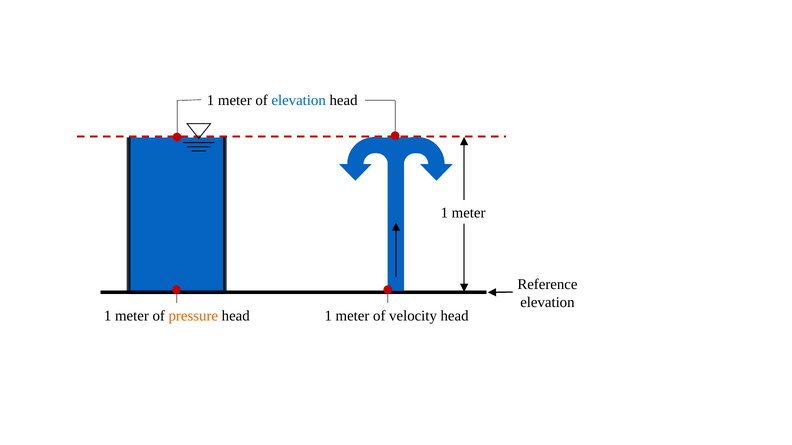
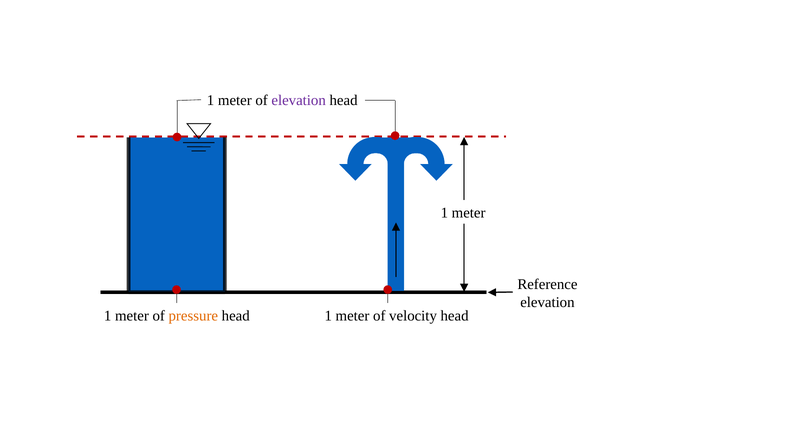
elevation at (299, 101) colour: blue -> purple
